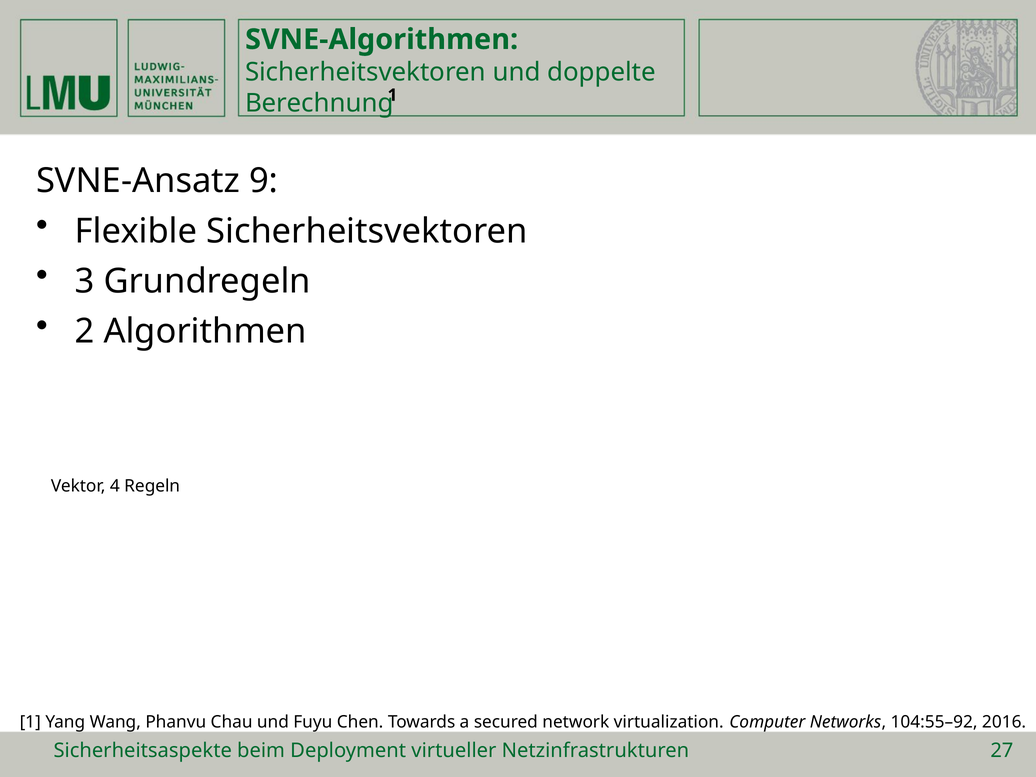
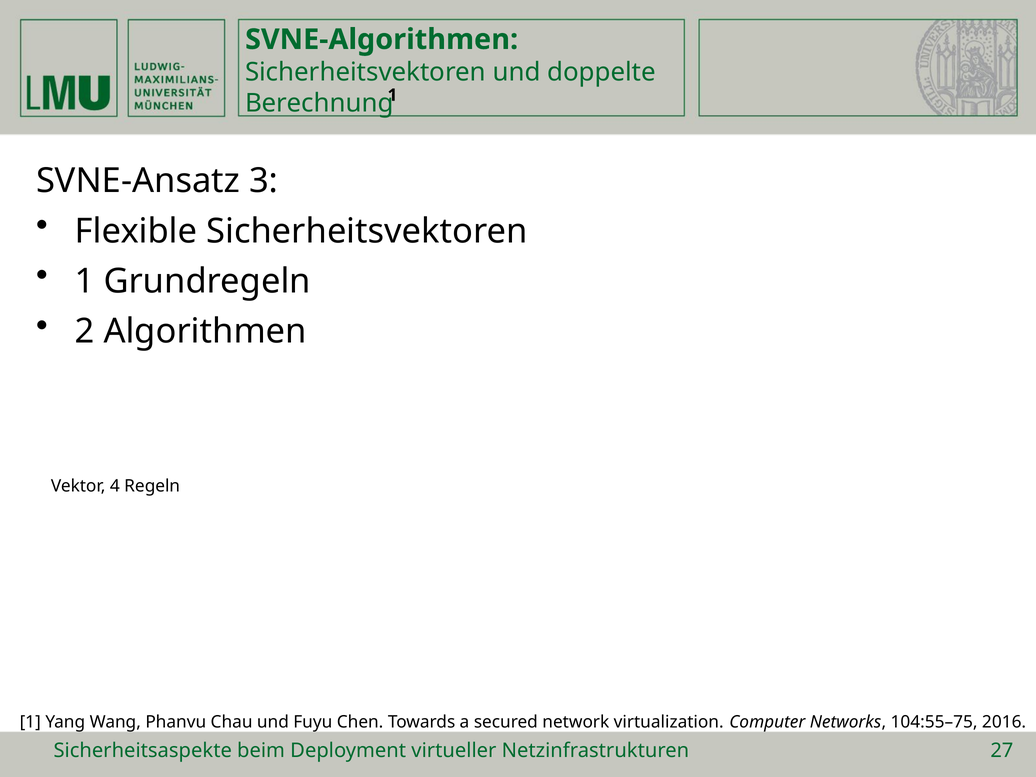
9: 9 -> 3
3 at (85, 281): 3 -> 1
104:55–92: 104:55–92 -> 104:55–75
